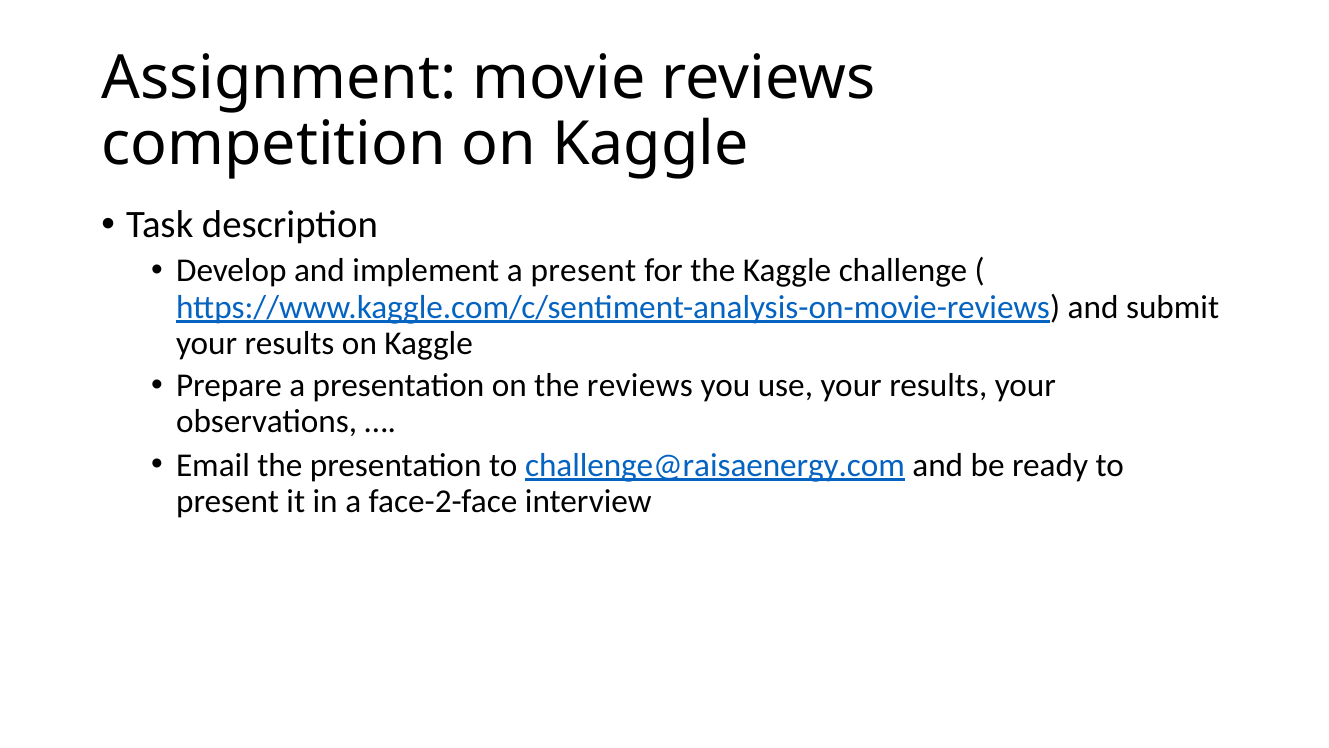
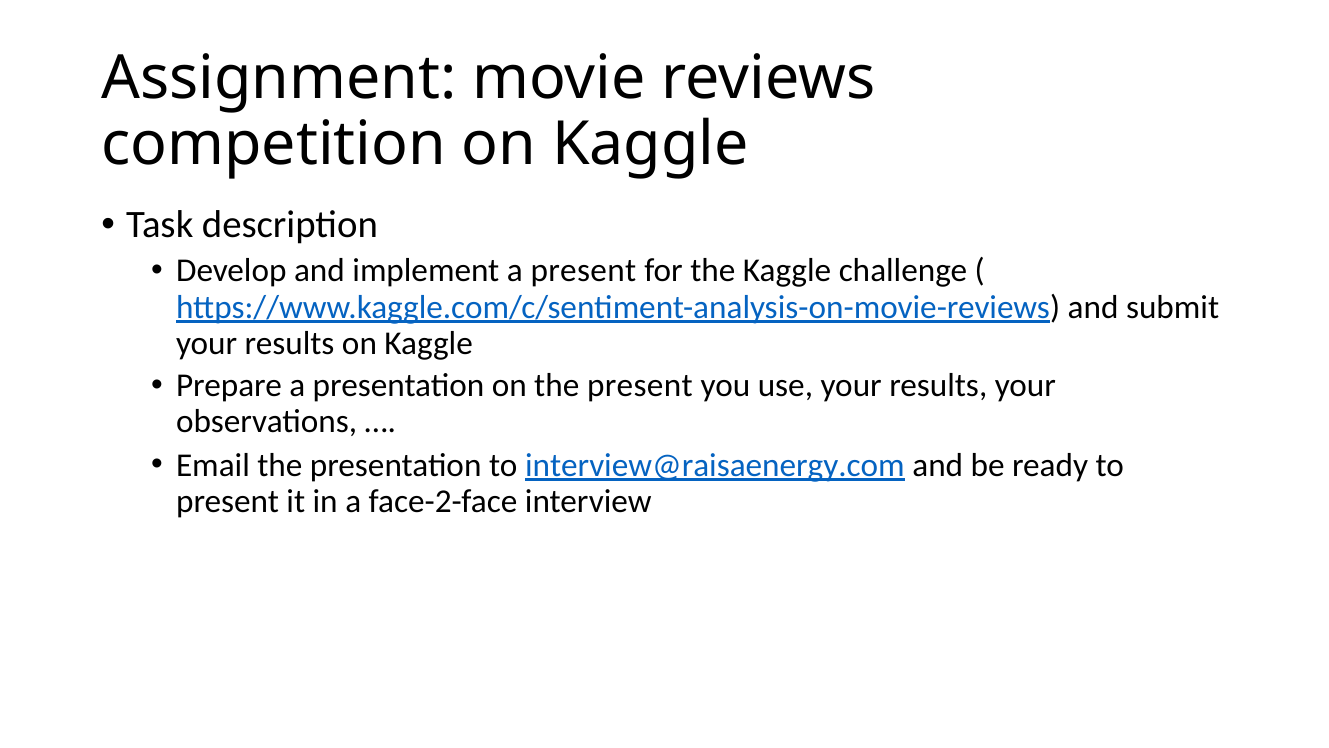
the reviews: reviews -> present
challenge@raisaenergy.com: challenge@raisaenergy.com -> interview@raisaenergy.com
